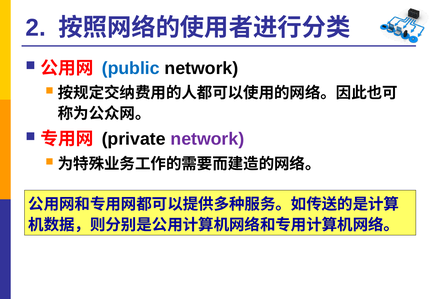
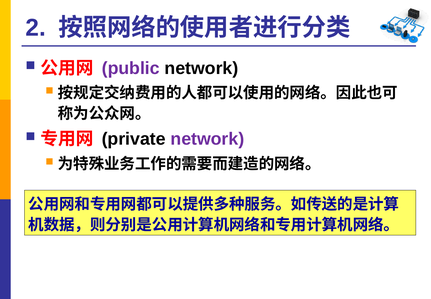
public colour: blue -> purple
